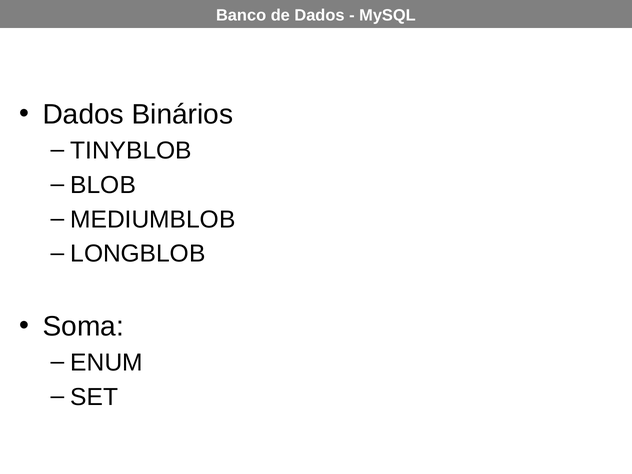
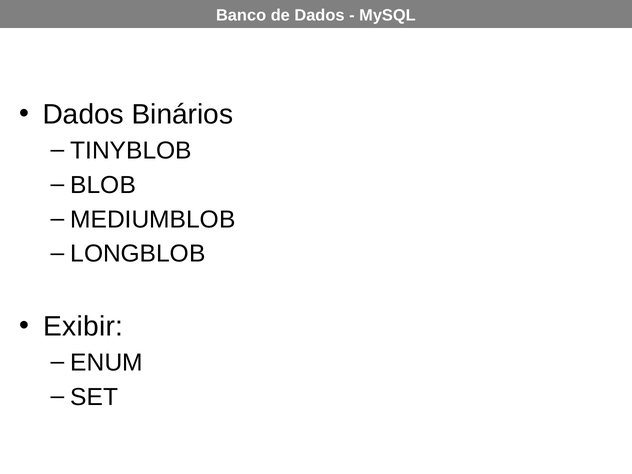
Soma: Soma -> Exibir
